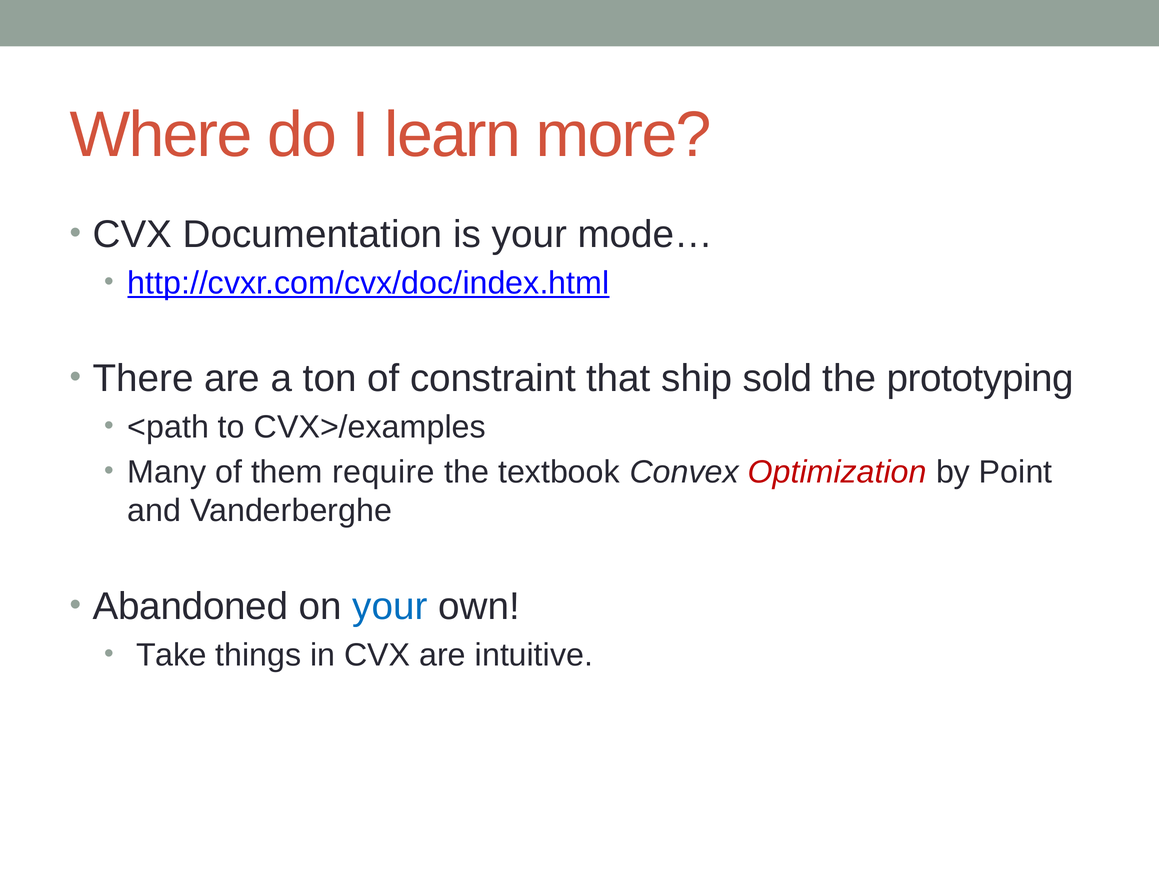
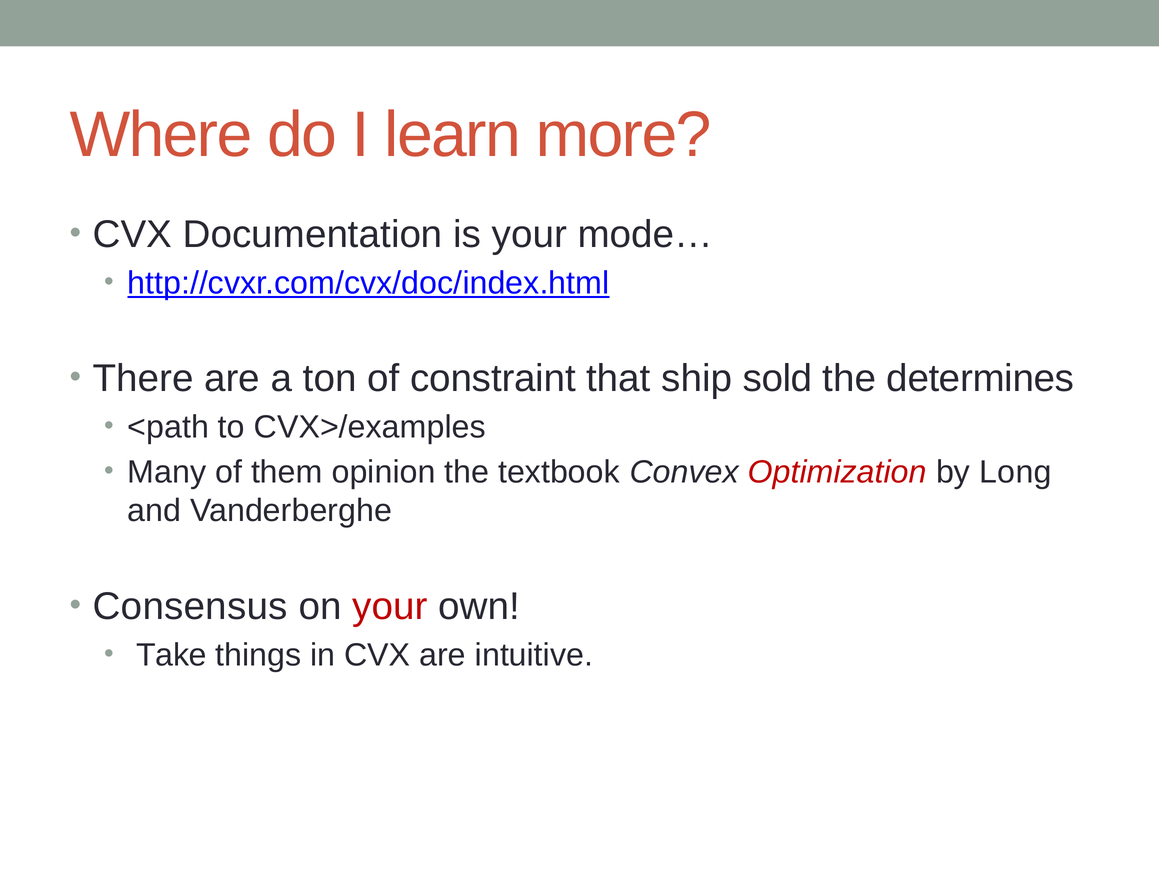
prototyping: prototyping -> determines
require: require -> opinion
Point: Point -> Long
Abandoned: Abandoned -> Consensus
your at (390, 607) colour: blue -> red
